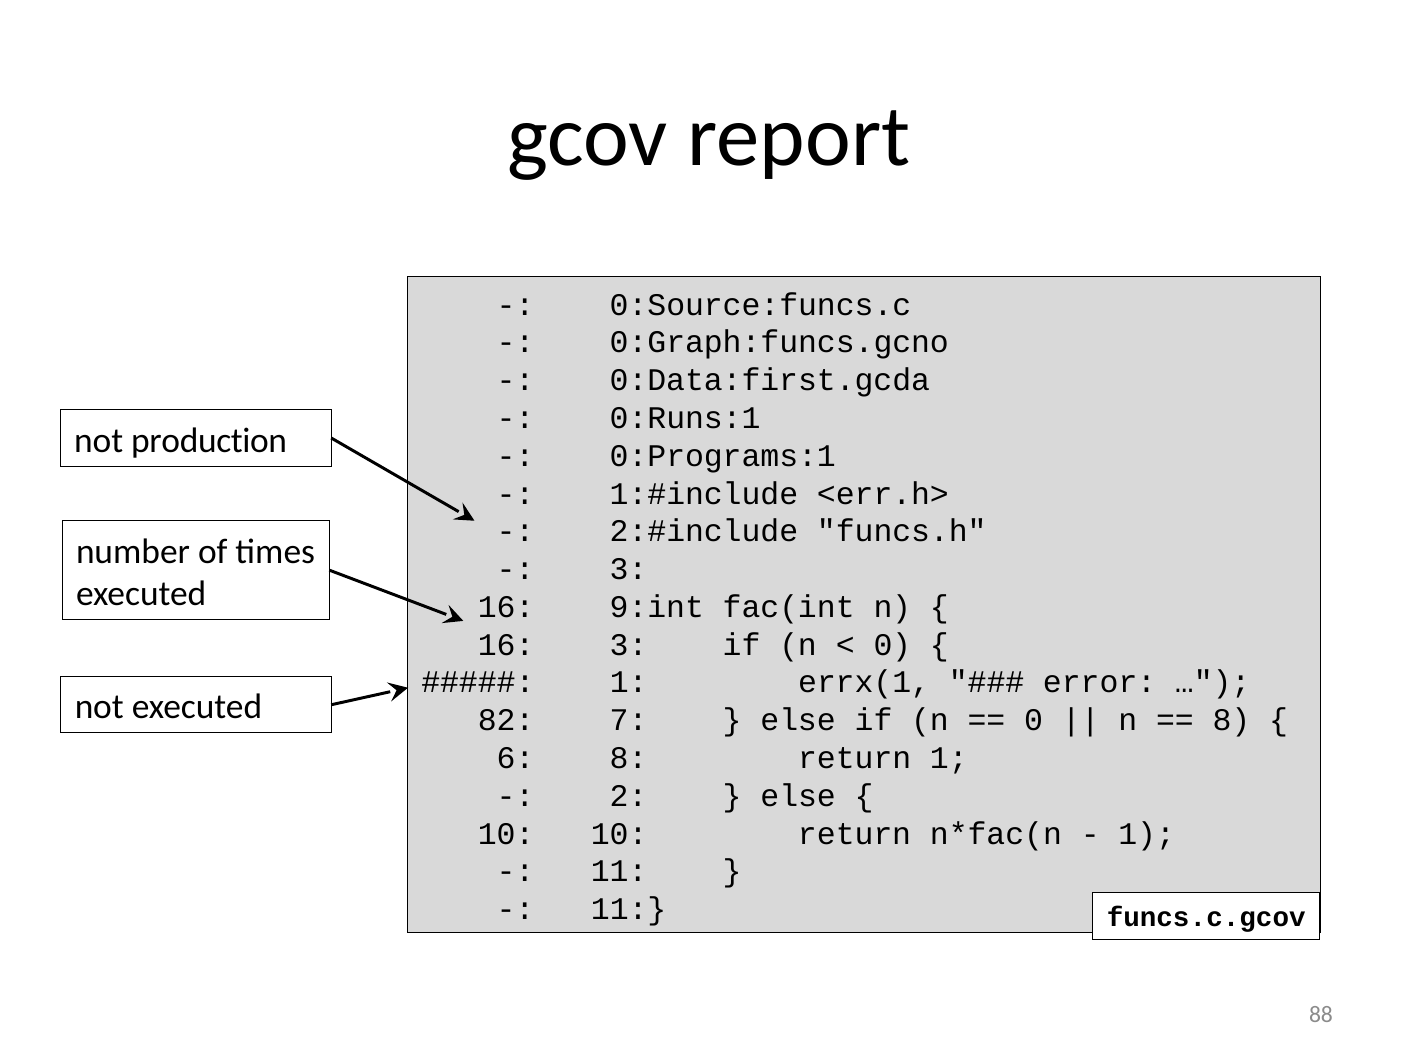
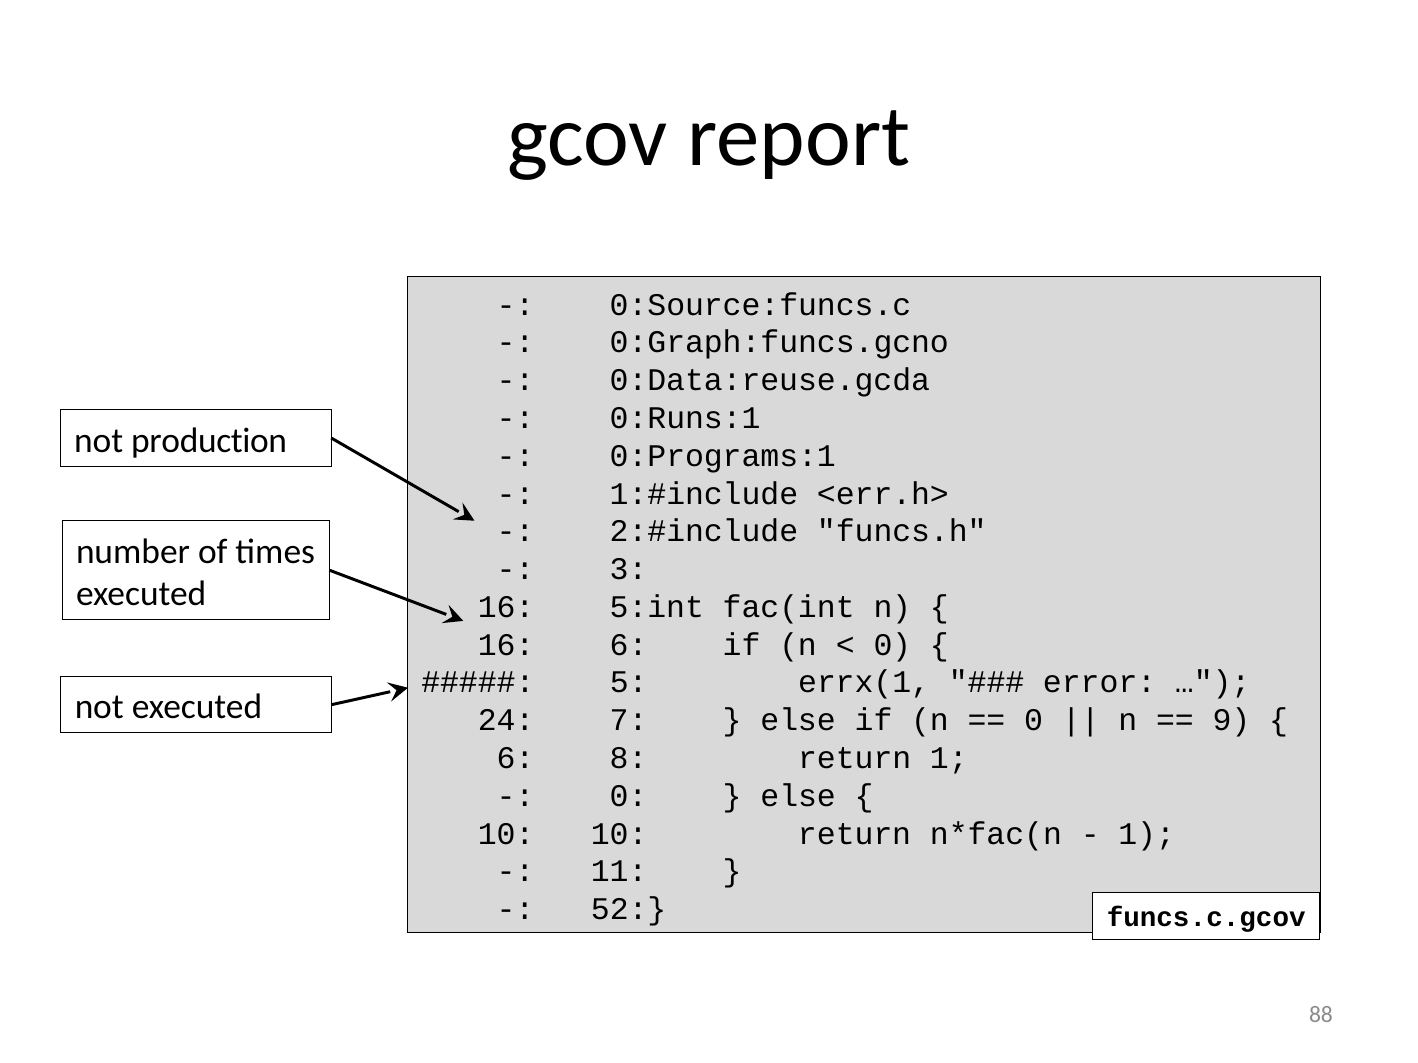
0:Data:first.gcda: 0:Data:first.gcda -> 0:Data:reuse.gcda
9:int: 9:int -> 5:int
16 3: 3 -> 6
1 at (629, 683): 1 -> 5
82: 82 -> 24
8 at (1231, 721): 8 -> 9
2 at (629, 796): 2 -> 0
11 at (629, 910): 11 -> 52
